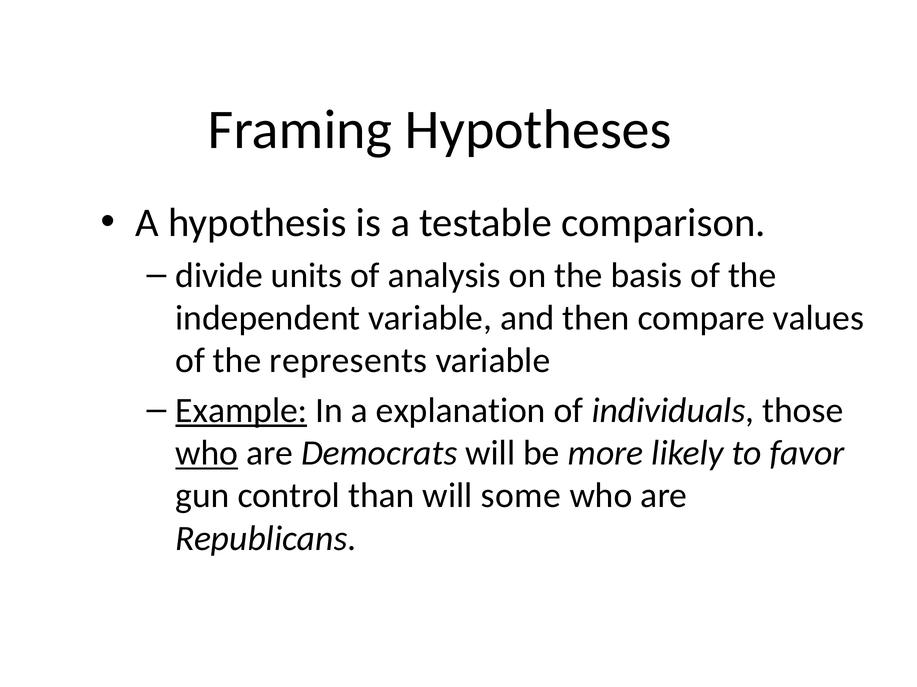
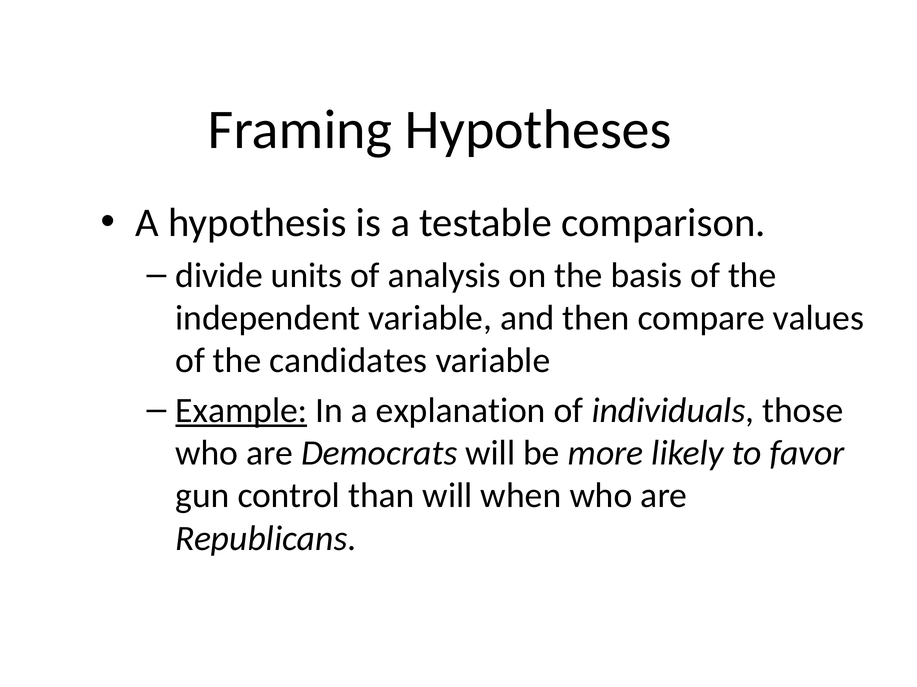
represents: represents -> candidates
who at (207, 454) underline: present -> none
some: some -> when
